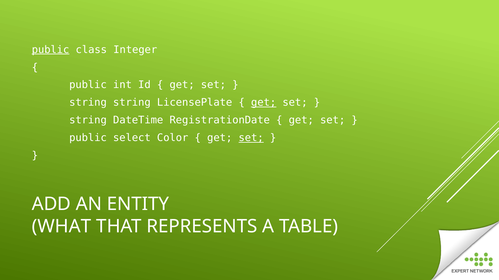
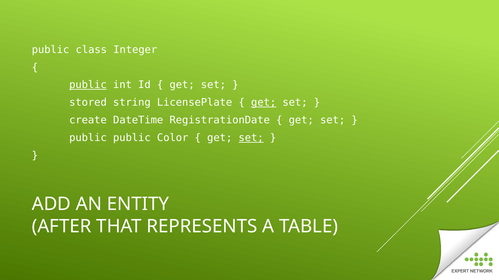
public at (51, 50) underline: present -> none
public at (88, 85) underline: none -> present
string at (88, 103): string -> stored
string at (88, 120): string -> create
public select: select -> public
WHAT: WHAT -> AFTER
